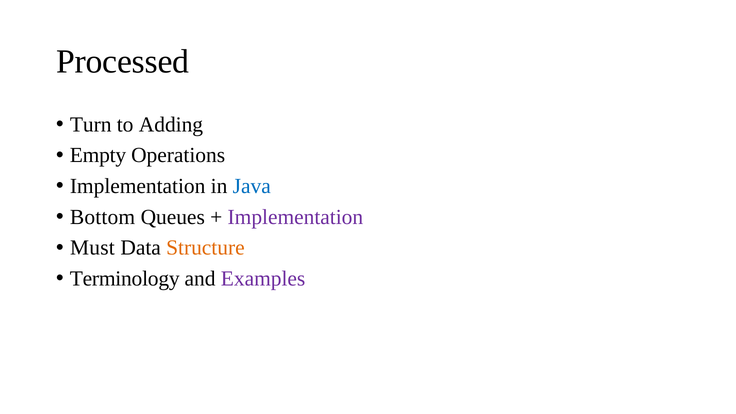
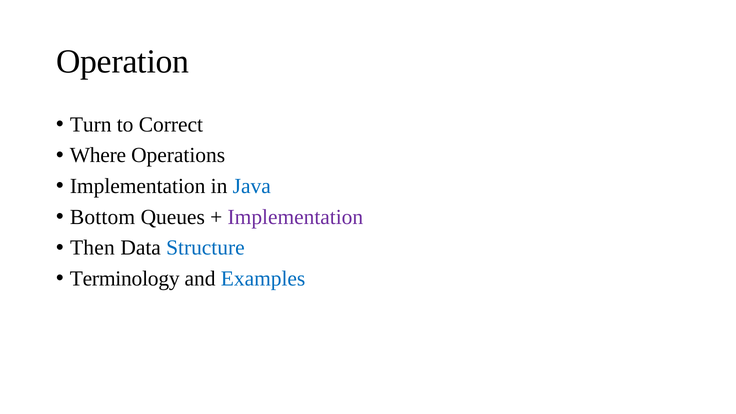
Processed: Processed -> Operation
Adding: Adding -> Correct
Empty: Empty -> Where
Must: Must -> Then
Structure colour: orange -> blue
Examples colour: purple -> blue
